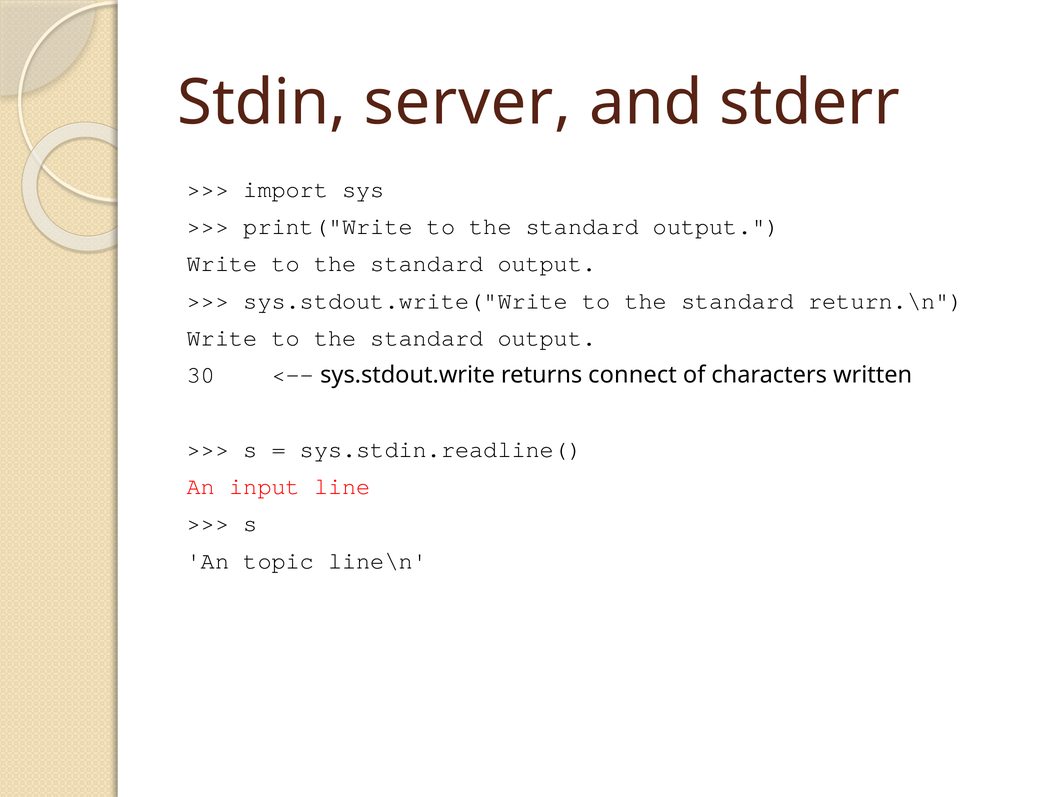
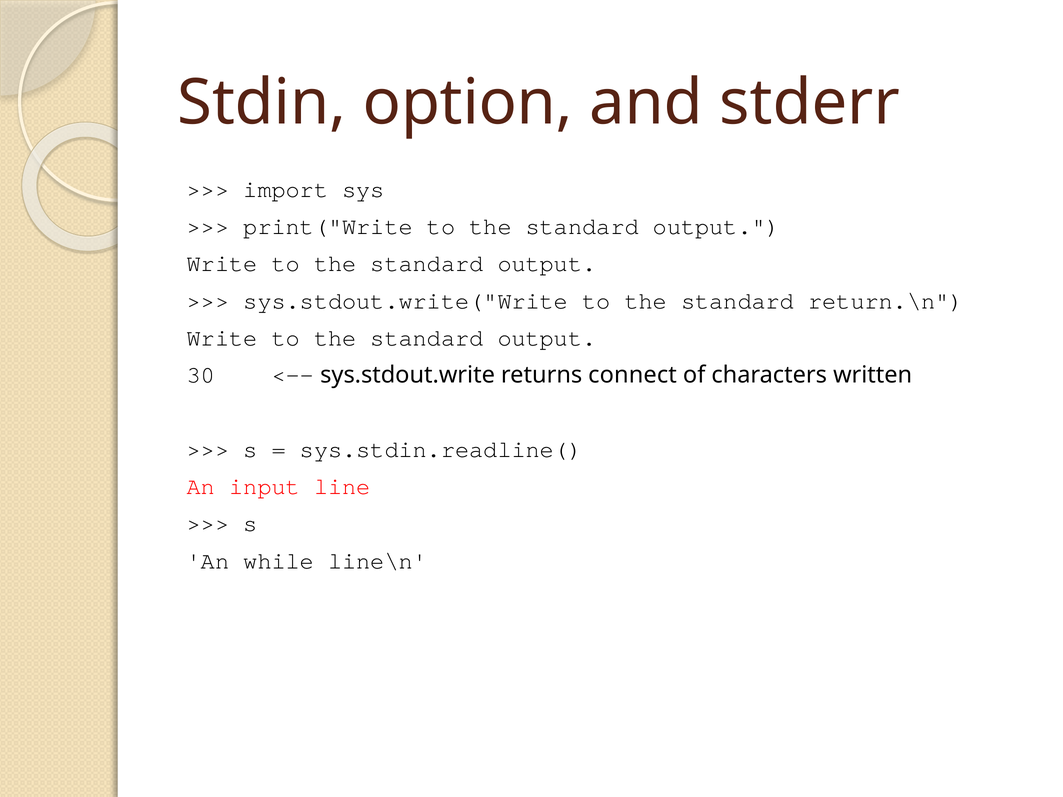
server: server -> option
topic: topic -> while
